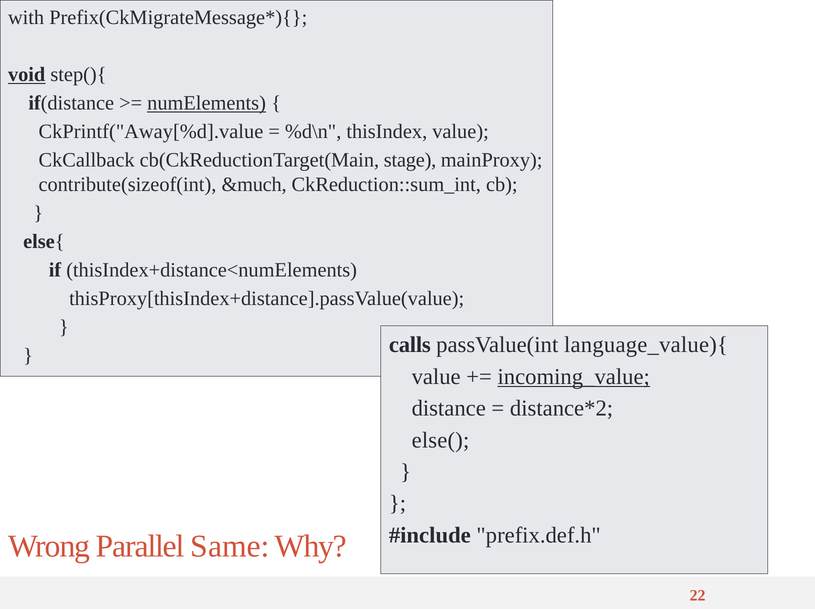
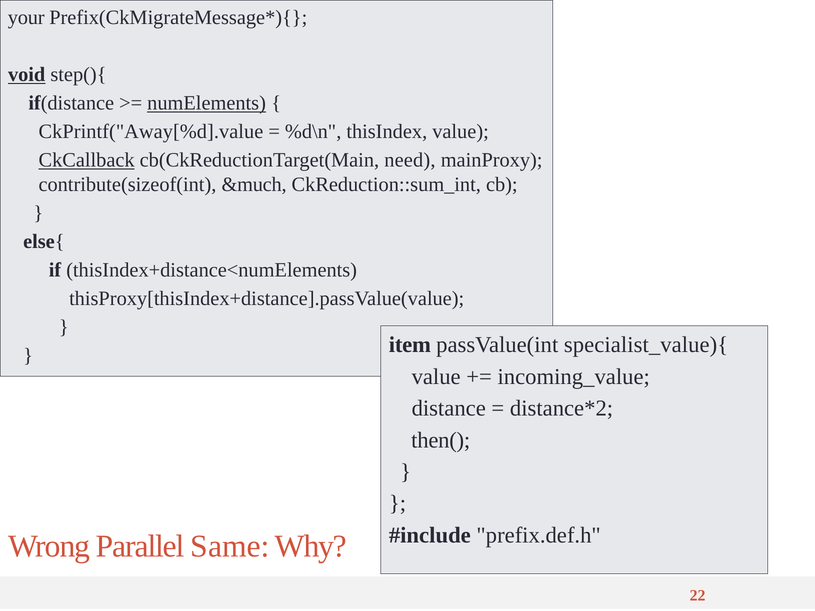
with: with -> your
CkCallback underline: none -> present
stage: stage -> need
calls: calls -> item
language_value){: language_value){ -> specialist_value){
incoming_value underline: present -> none
else(: else( -> then(
